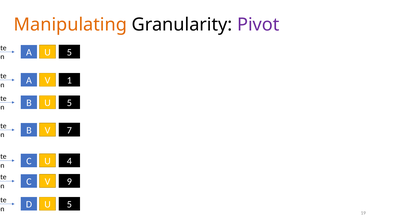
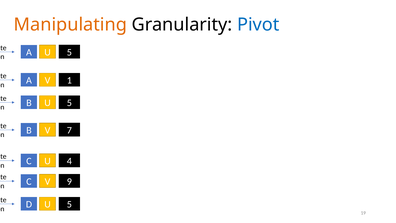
Pivot colour: purple -> blue
